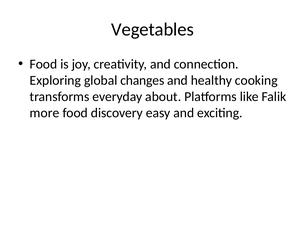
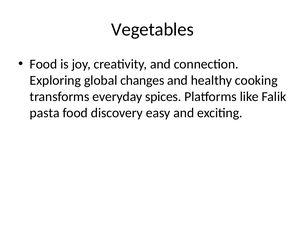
about: about -> spices
more: more -> pasta
